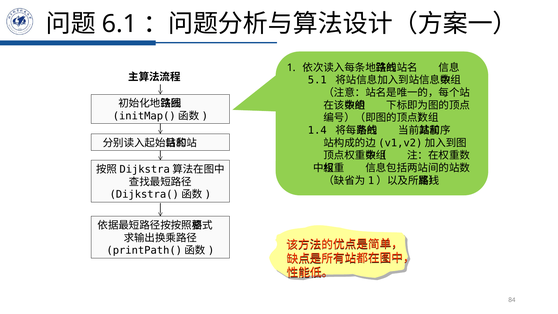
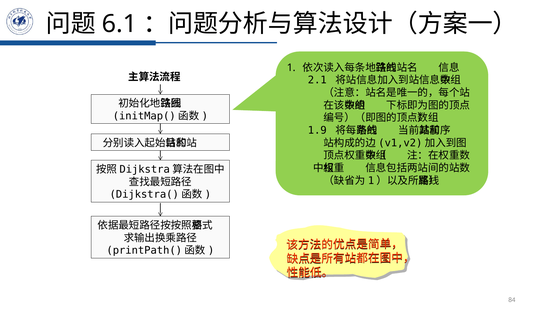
5.1: 5.1 -> 2.1
1.4: 1.4 -> 1.9
